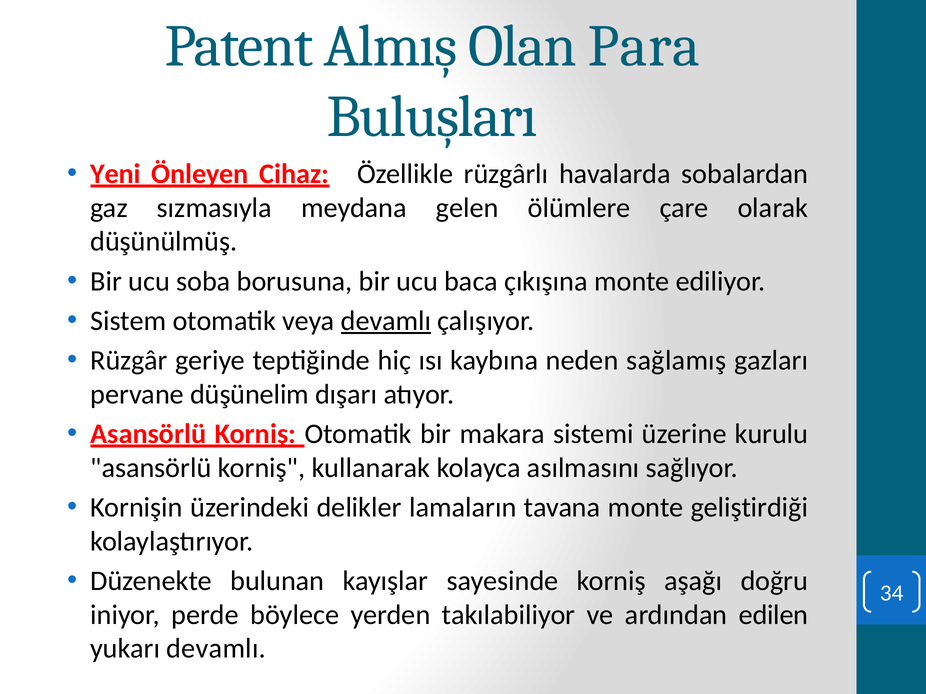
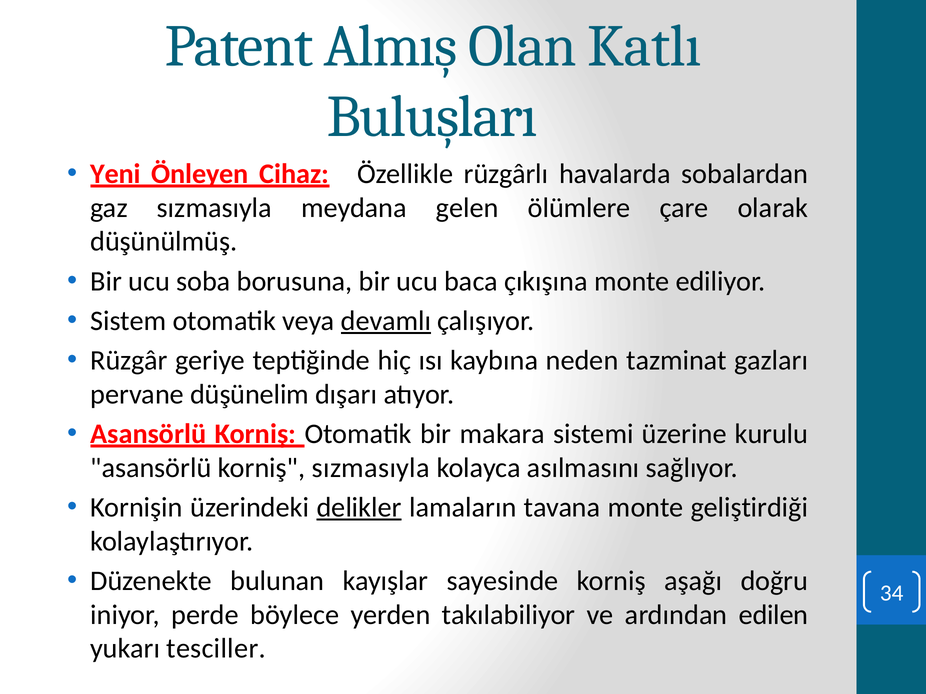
Para: Para -> Katlı
sağlamış: sağlamış -> tazminat
korniş kullanarak: kullanarak -> sızmasıyla
delikler underline: none -> present
yukarı devamlı: devamlı -> tesciller
